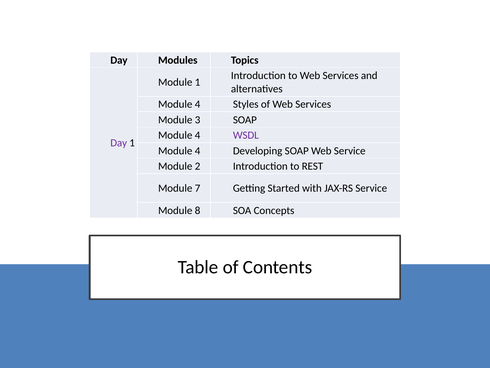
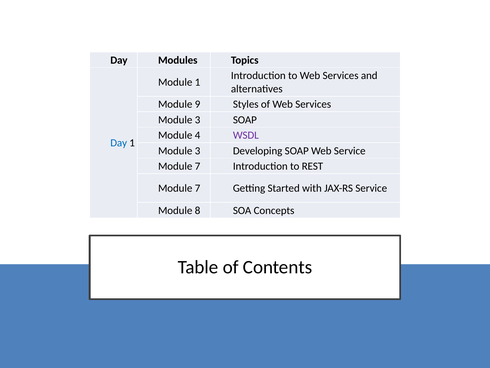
4 at (198, 104): 4 -> 9
Day at (119, 143) colour: purple -> blue
4 at (198, 151): 4 -> 3
2 at (198, 166): 2 -> 7
